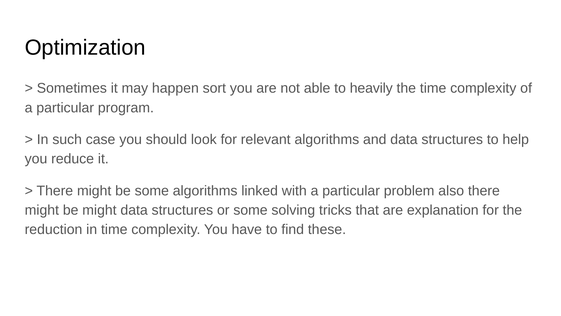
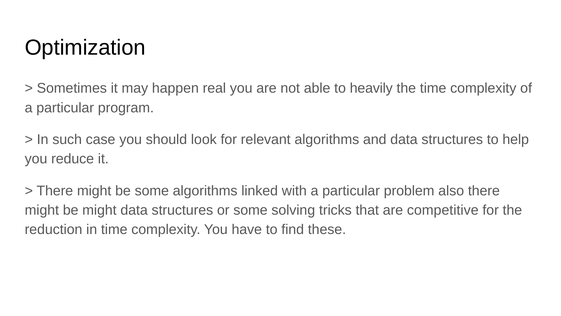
sort: sort -> real
explanation: explanation -> competitive
